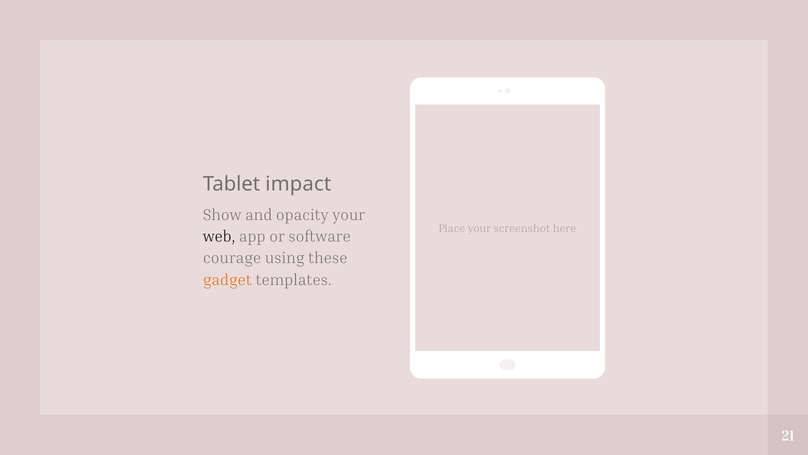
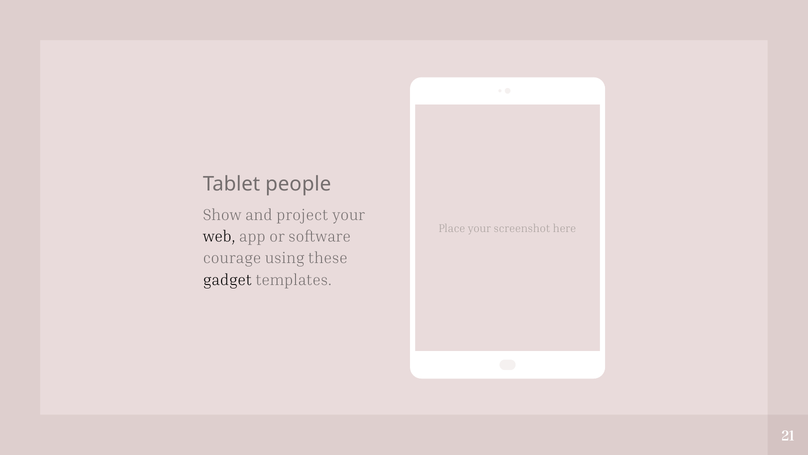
impact: impact -> people
opacity: opacity -> project
gadget colour: orange -> black
